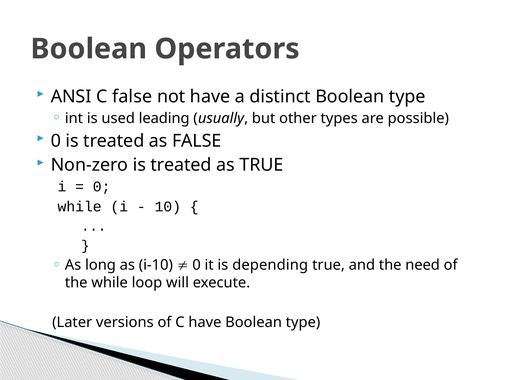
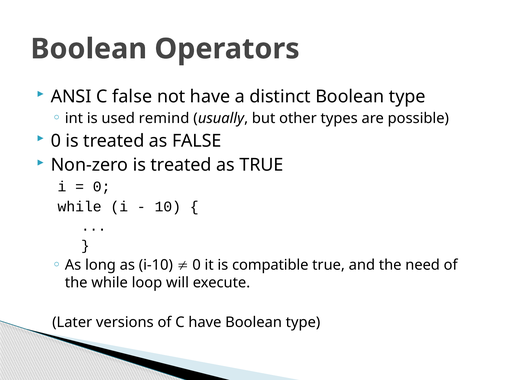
leading: leading -> remind
depending: depending -> compatible
